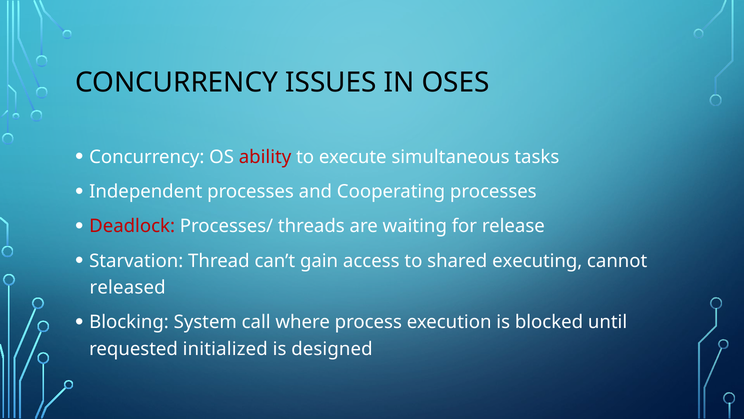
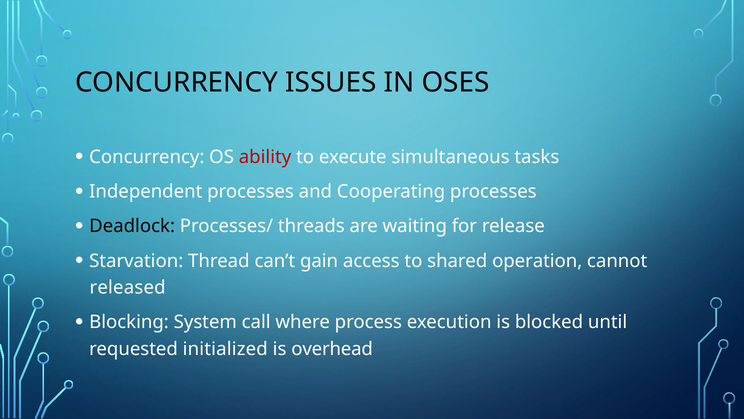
Deadlock colour: red -> black
executing: executing -> operation
designed: designed -> overhead
